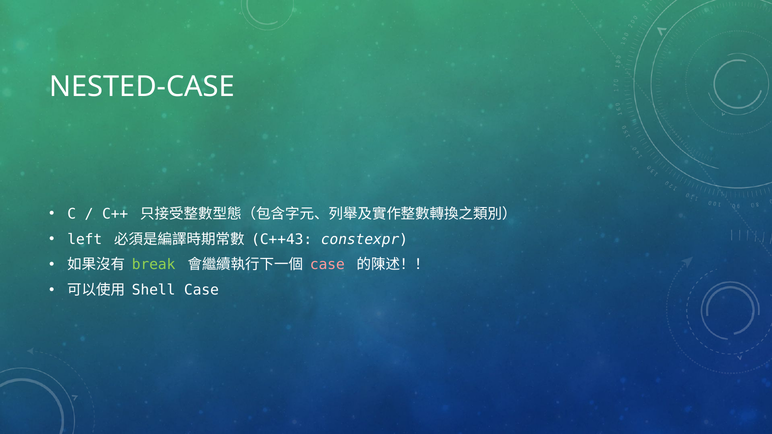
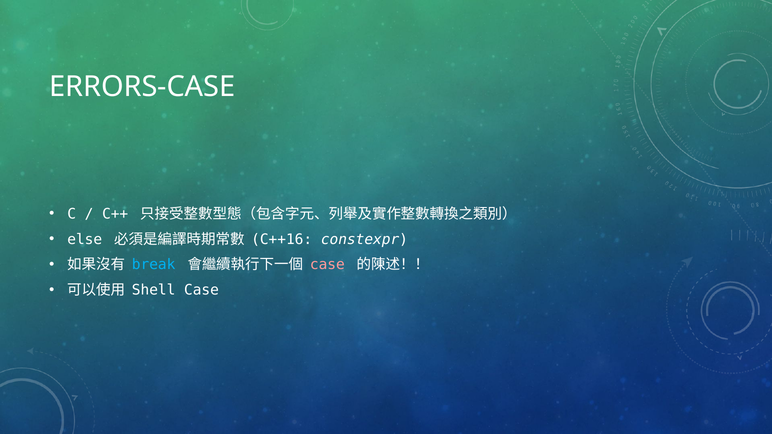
NESTED-CASE: NESTED-CASE -> ERRORS-CASE
left: left -> else
C++43: C++43 -> C++16
break colour: light green -> light blue
